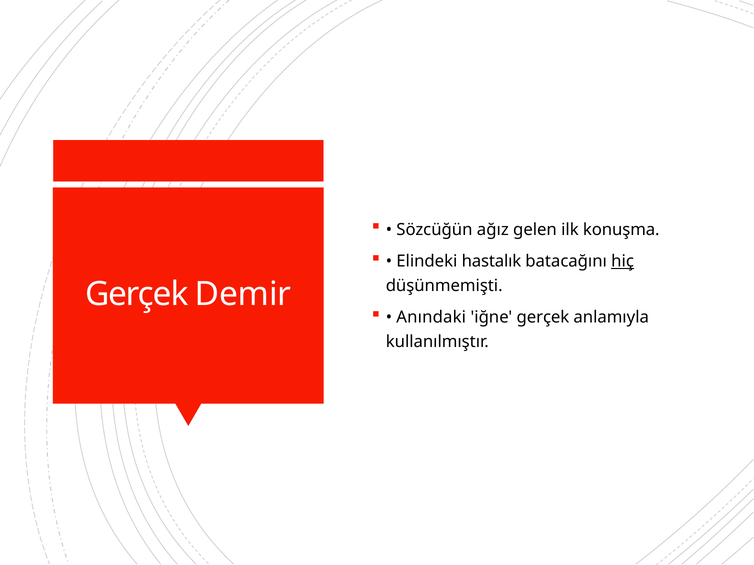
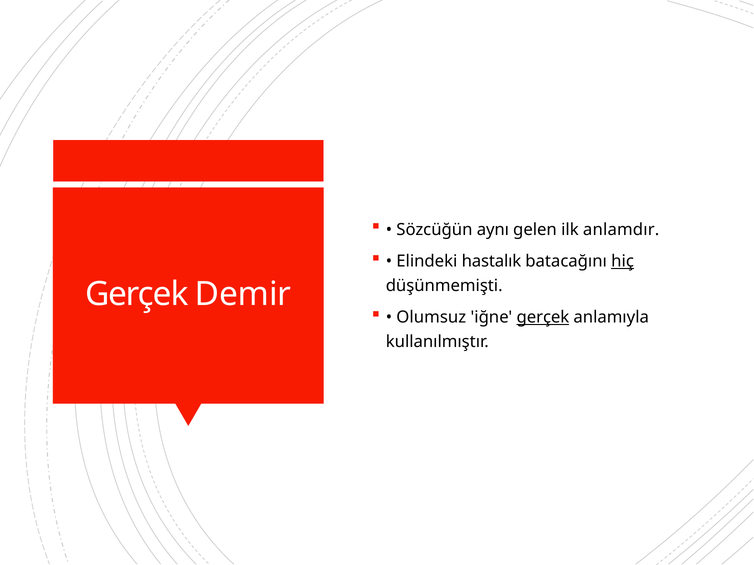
ağız: ağız -> aynı
konuşma: konuşma -> anlamdır
Anındaki: Anındaki -> Olumsuz
gerçek at (543, 318) underline: none -> present
